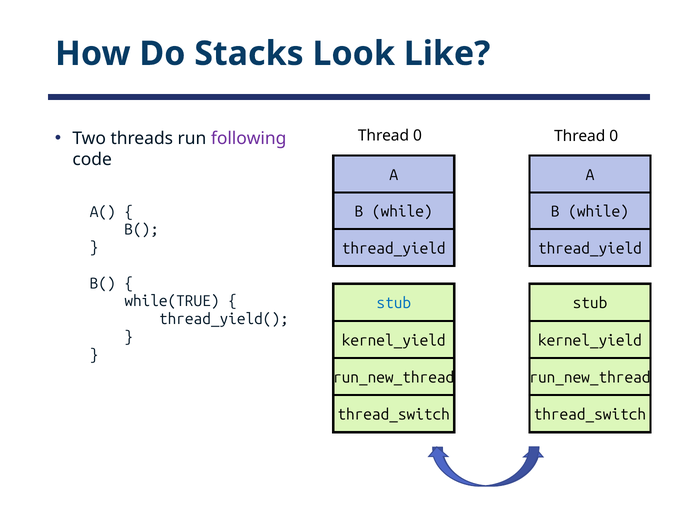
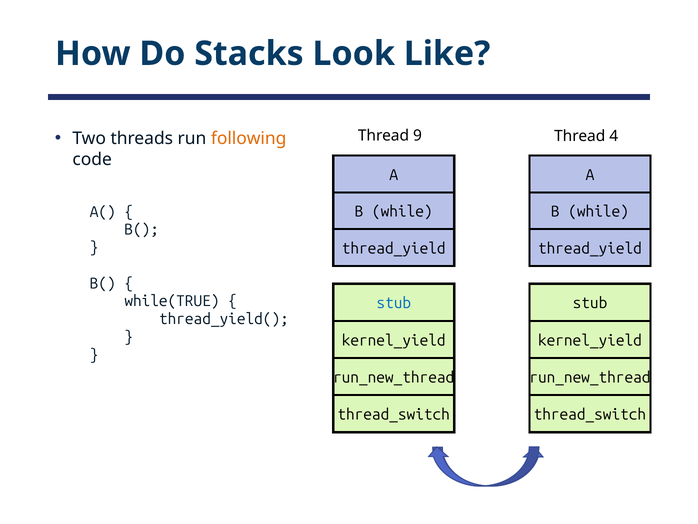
following colour: purple -> orange
0 at (417, 135): 0 -> 9
0 at (614, 136): 0 -> 4
